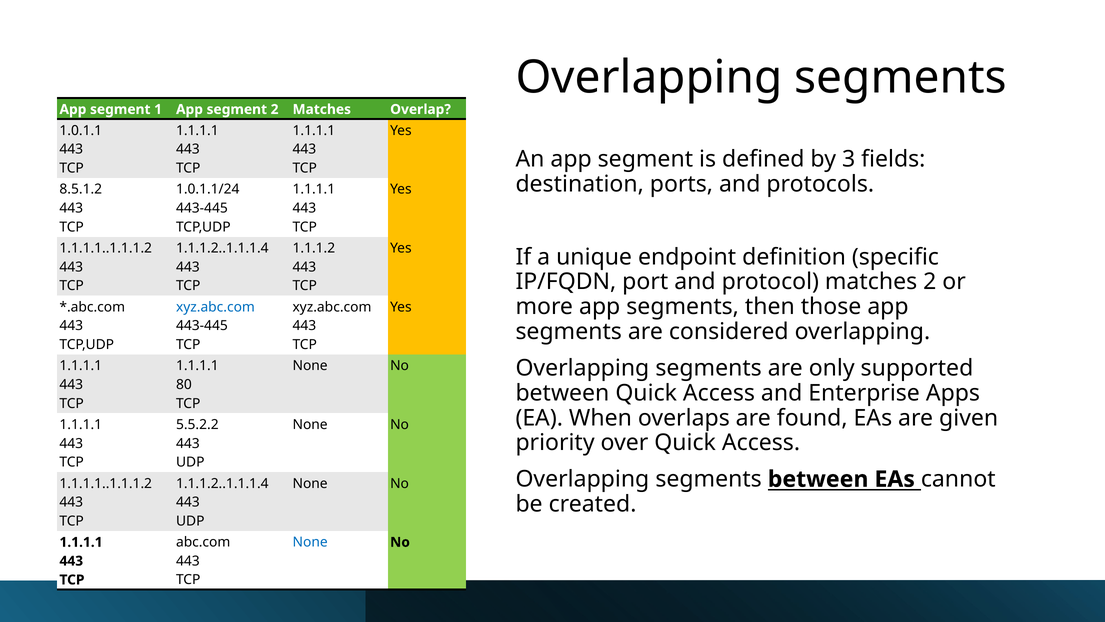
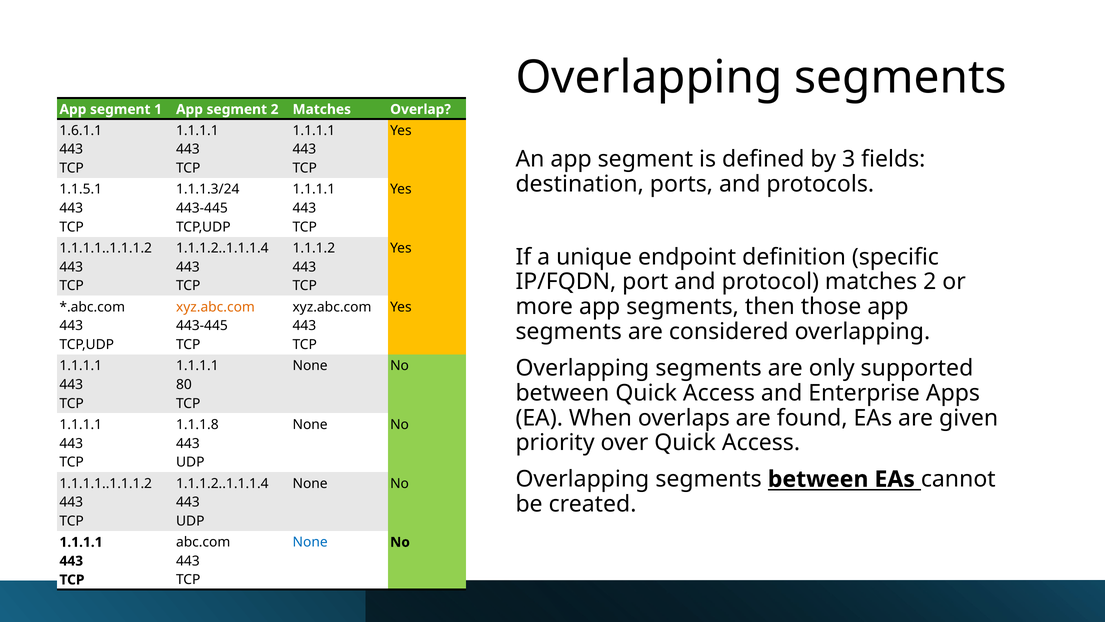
1.0.1.1: 1.0.1.1 -> 1.6.1.1
8.5.1.2: 8.5.1.2 -> 1.1.5.1
1.0.1.1/24: 1.0.1.1/24 -> 1.1.1.3/24
xyz.abc.com at (215, 307) colour: blue -> orange
5.5.2.2: 5.5.2.2 -> 1.1.1.8
